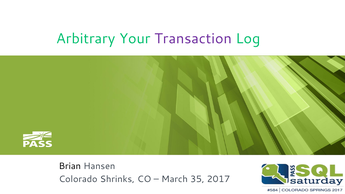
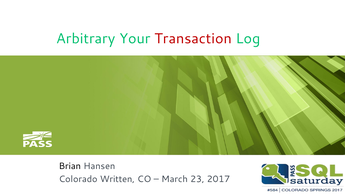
Transaction colour: purple -> red
Shrinks: Shrinks -> Written
35: 35 -> 23
